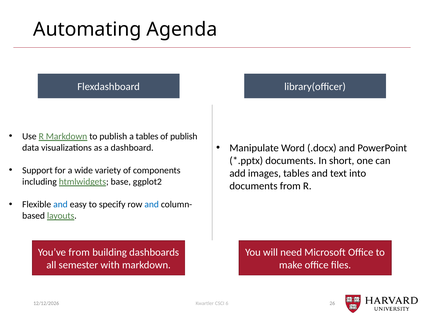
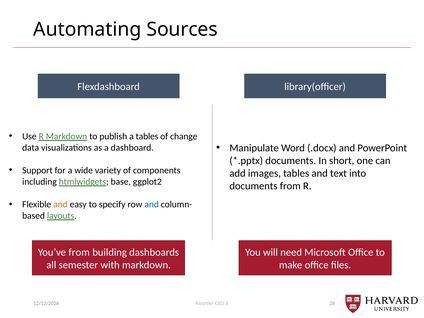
Agenda: Agenda -> Sources
of publish: publish -> change
and at (60, 205) colour: blue -> orange
